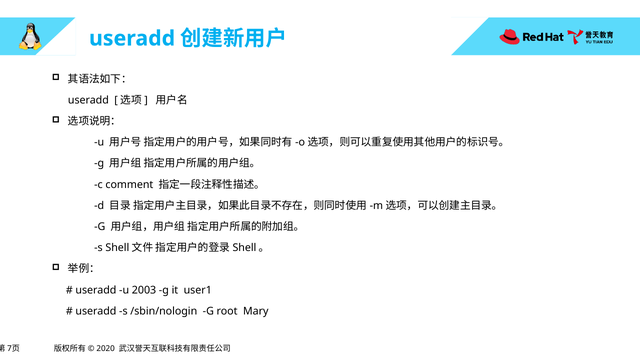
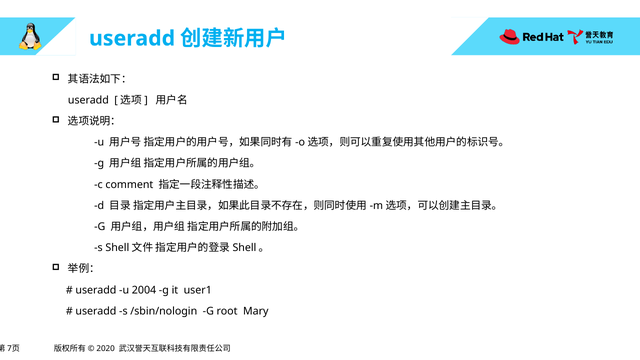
2003: 2003 -> 2004
